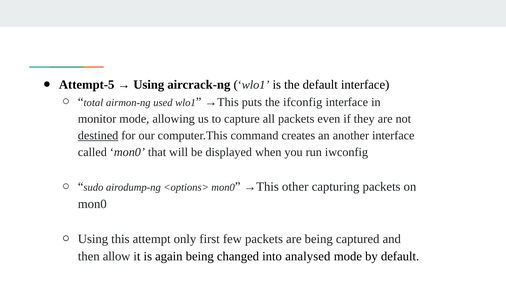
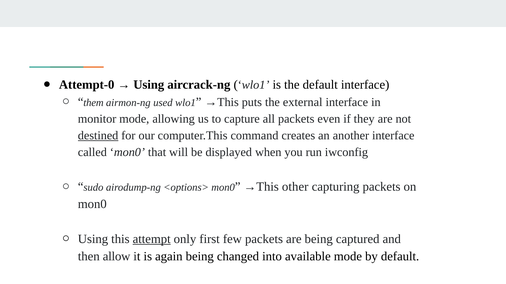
Attempt-5: Attempt-5 -> Attempt-0
total: total -> them
ifconfig: ifconfig -> external
attempt underline: none -> present
analysed: analysed -> available
